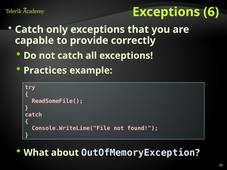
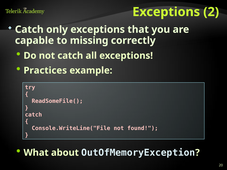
6: 6 -> 2
provide: provide -> missing
